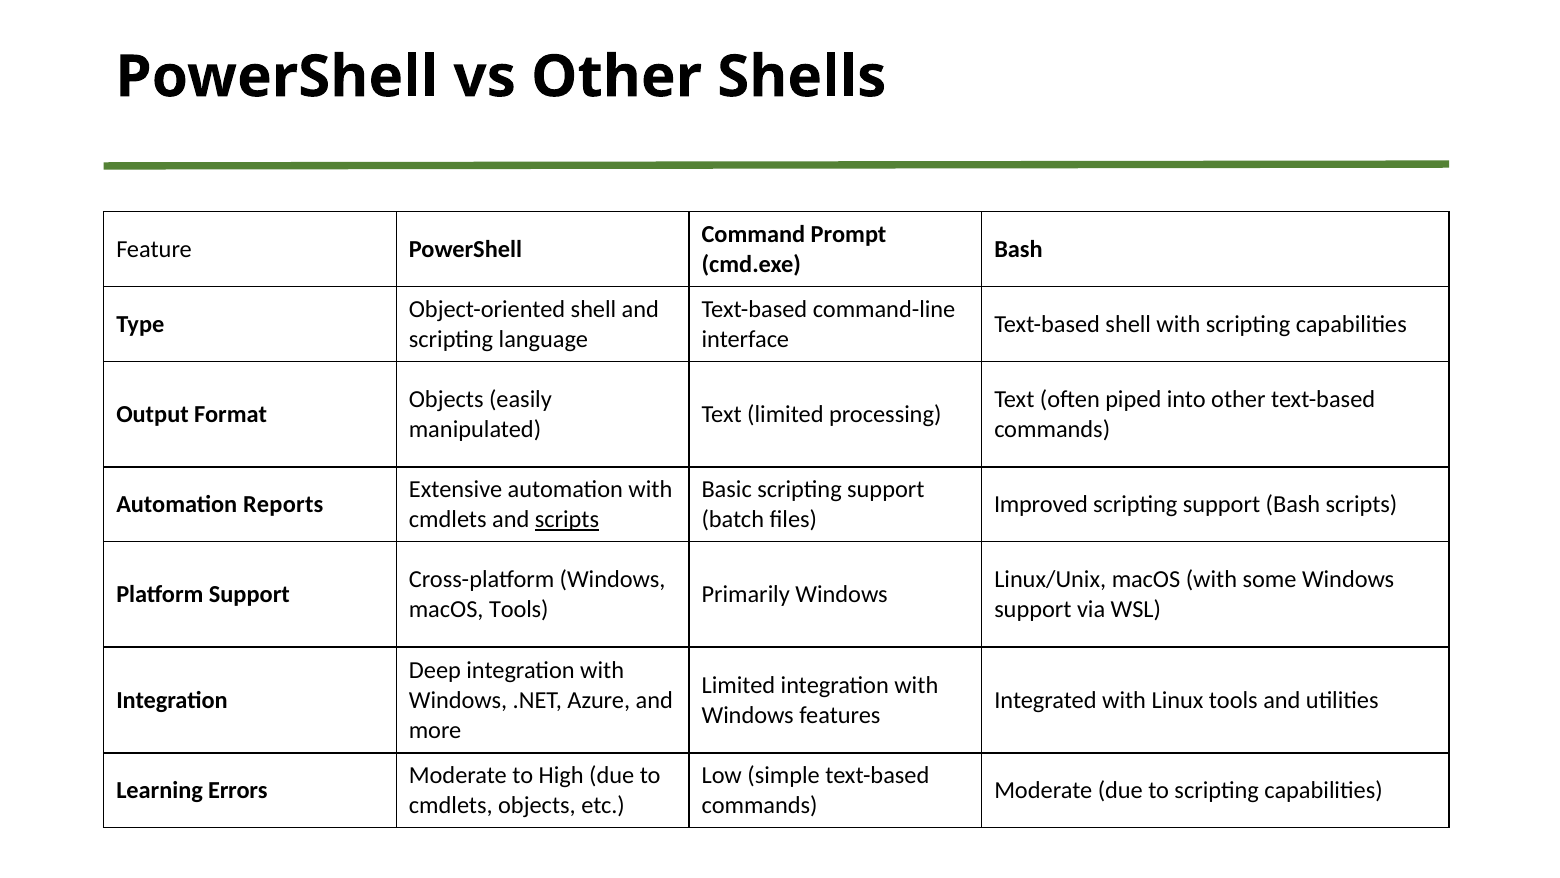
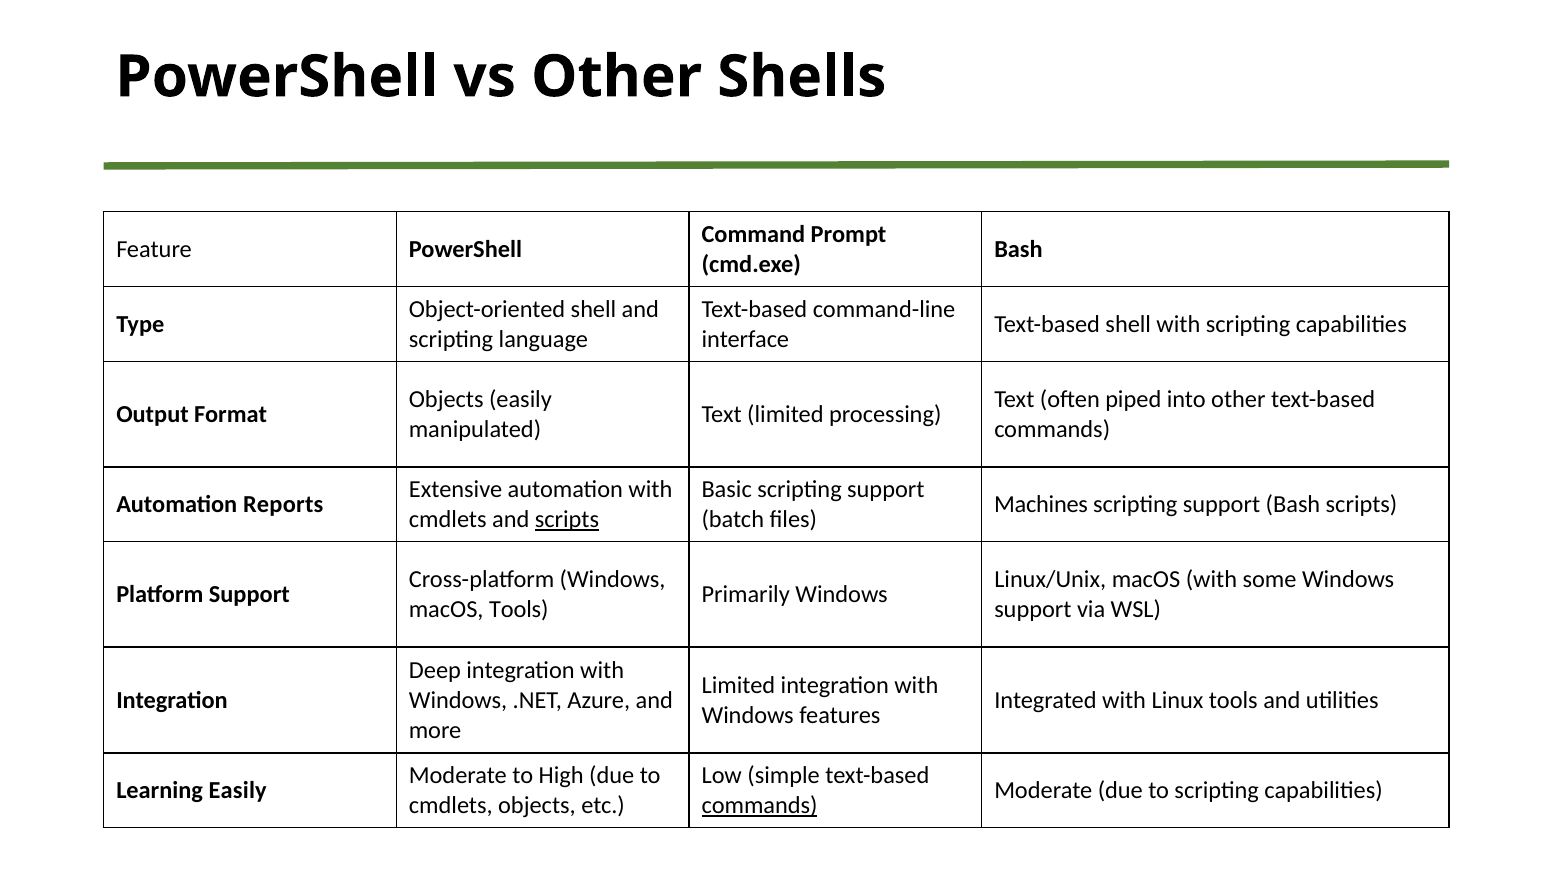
Improved: Improved -> Machines
Learning Errors: Errors -> Easily
commands at (760, 805) underline: none -> present
